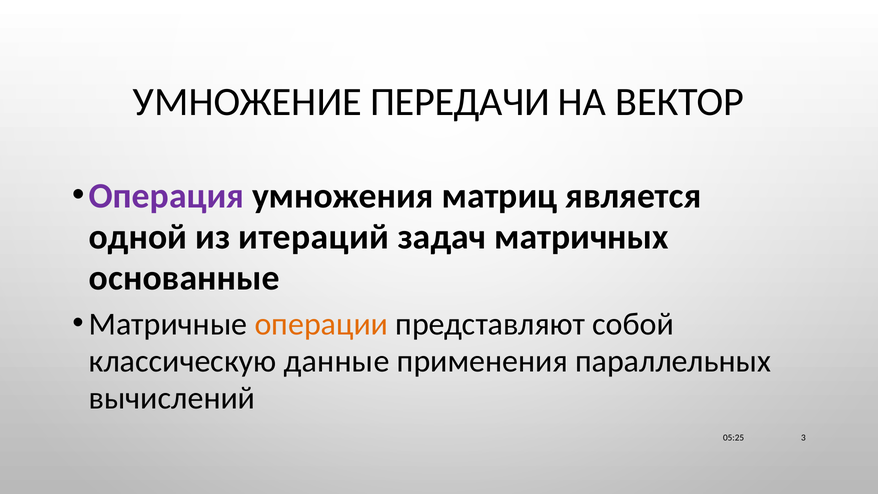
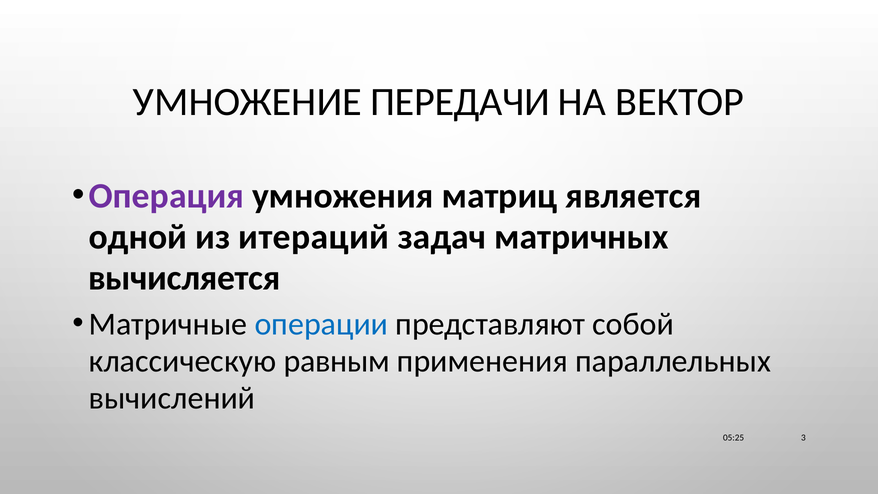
основанные: основанные -> вычисляется
операции colour: orange -> blue
данные: данные -> равным
